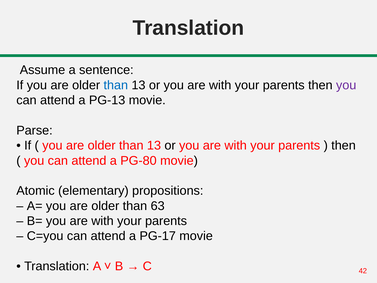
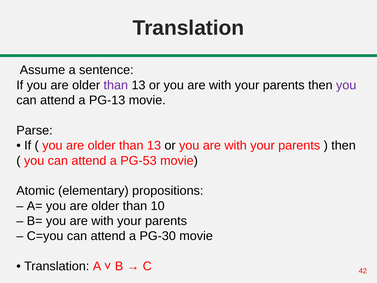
than at (116, 85) colour: blue -> purple
PG-80: PG-80 -> PG-53
63: 63 -> 10
PG-17: PG-17 -> PG-30
